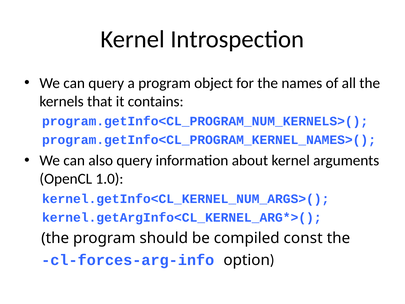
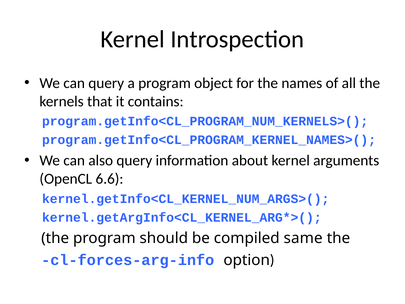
1.0: 1.0 -> 6.6
const: const -> same
